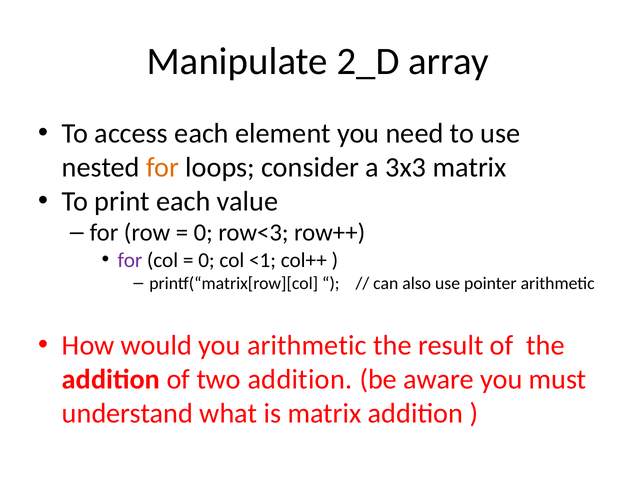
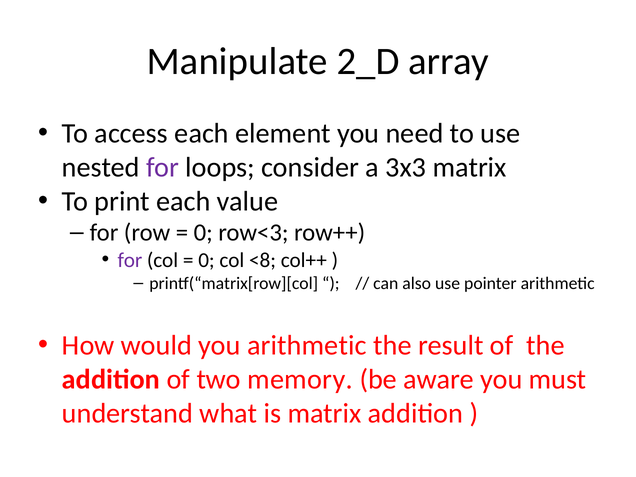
for at (163, 167) colour: orange -> purple
<1: <1 -> <8
two addition: addition -> memory
